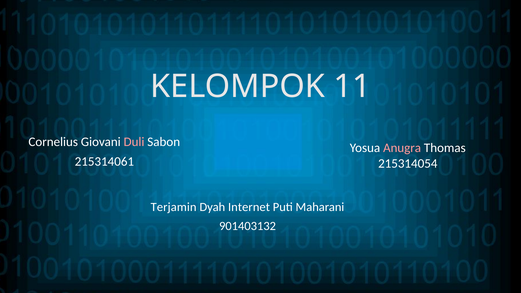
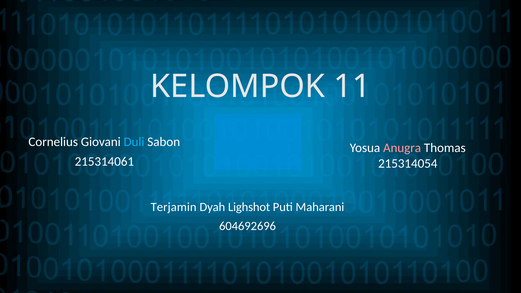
Duli colour: pink -> light blue
Internet: Internet -> Lighshot
901403132: 901403132 -> 604692696
